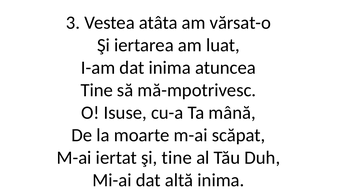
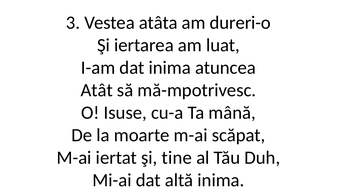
vărsat-o: vărsat-o -> dureri-o
Tine at (97, 90): Tine -> Atât
